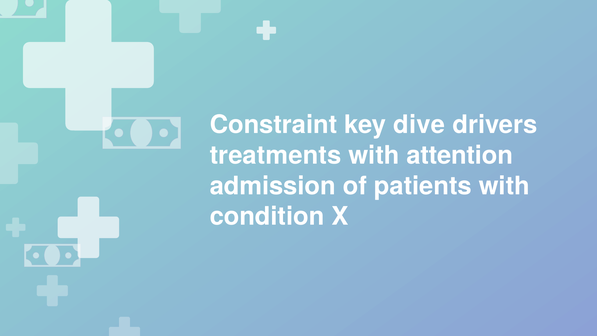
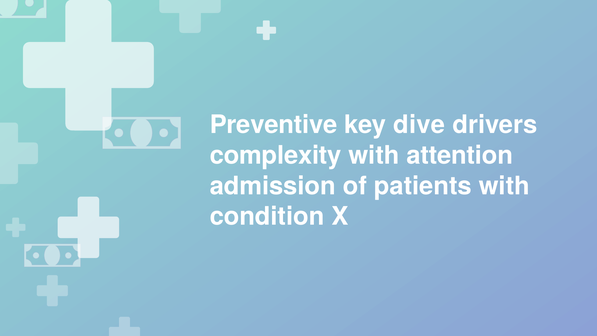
Constraint: Constraint -> Preventive
treatments: treatments -> complexity
